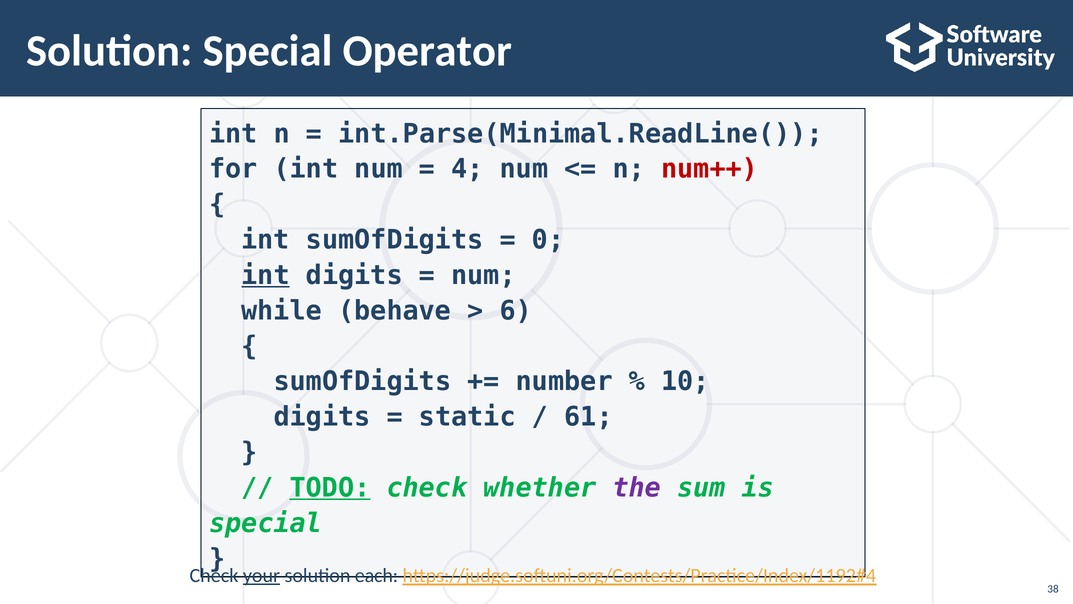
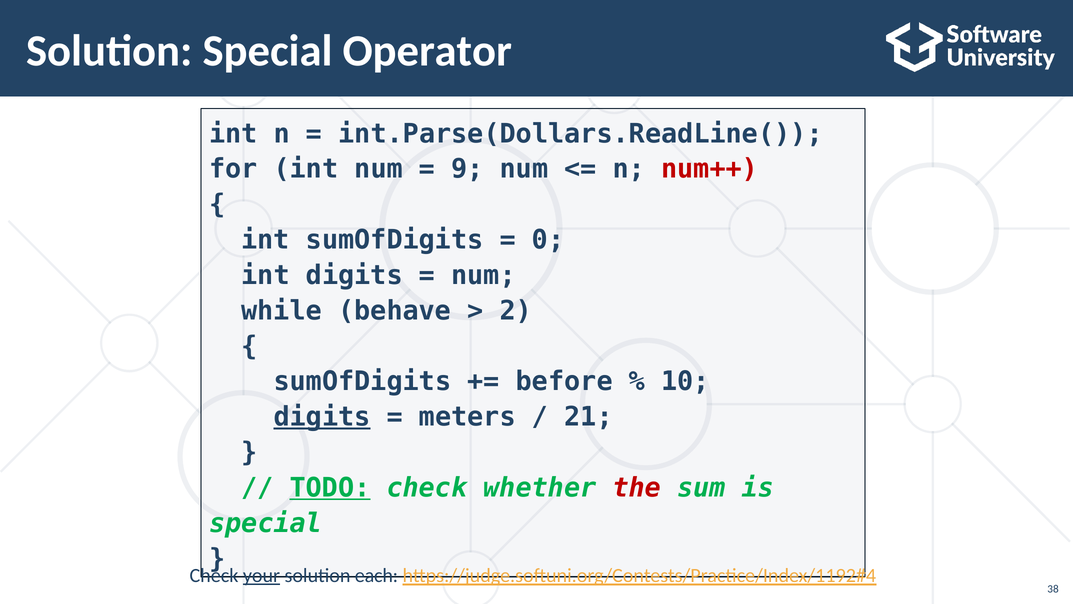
int.Parse(Minimal.ReadLine(: int.Parse(Minimal.ReadLine( -> int.Parse(Dollars.ReadLine(
4: 4 -> 9
int at (265, 275) underline: present -> none
6: 6 -> 2
number: number -> before
digits at (322, 417) underline: none -> present
static: static -> meters
61: 61 -> 21
the colour: purple -> red
